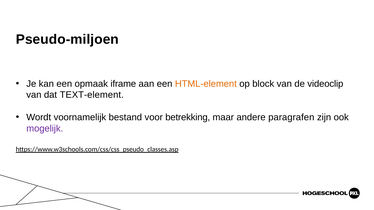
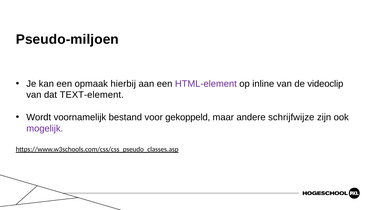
iframe: iframe -> hierbij
HTML-element colour: orange -> purple
block: block -> inline
betrekking: betrekking -> gekoppeld
paragrafen: paragrafen -> schrijfwijze
